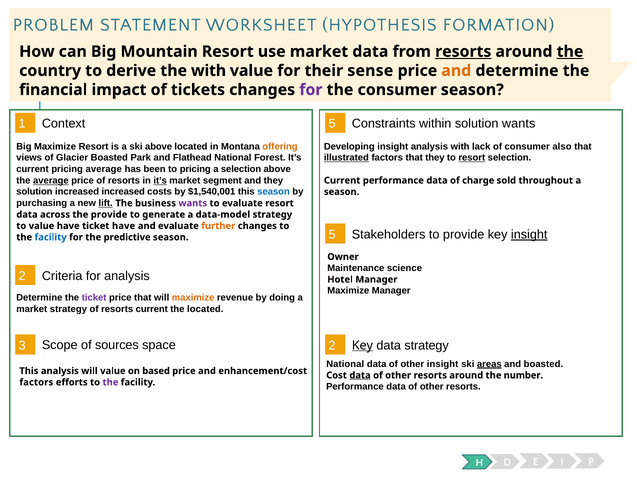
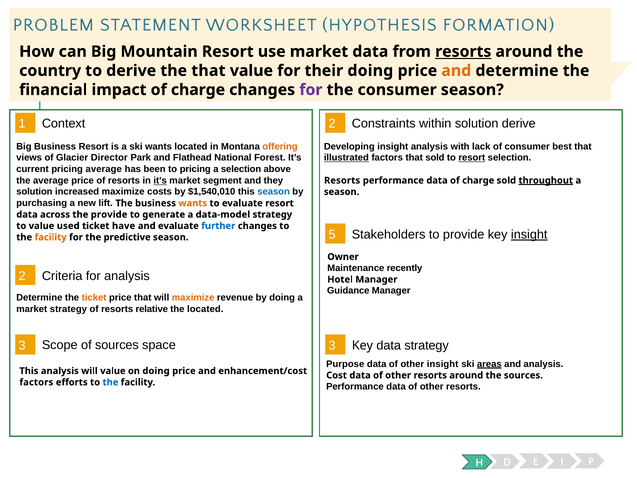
the at (570, 52) underline: present -> none
the with: with -> that
their sense: sense -> doing
impact of tickets: tickets -> charge
1 5: 5 -> 2
solution wants: wants -> derive
also: also -> best
Big Maximize: Maximize -> Business
ski above: above -> wants
that they: they -> sold
Glacier Boasted: Boasted -> Director
average at (51, 180) underline: present -> none
Current at (342, 180): Current -> Resorts
throughout underline: none -> present
increased increased: increased -> maximize
$1,540,001: $1,540,001 -> $1,540,010
lift underline: present -> none
wants at (193, 203) colour: purple -> orange
value have: have -> used
further colour: orange -> blue
facility at (51, 237) colour: blue -> orange
science: science -> recently
Maximize at (348, 291): Maximize -> Guidance
ticket at (94, 297) colour: purple -> orange
resorts current: current -> relative
Key at (362, 345) underline: present -> none
3 2: 2 -> 3
National at (345, 364): National -> Purpose
and boasted: boasted -> analysis
on based: based -> doing
data at (360, 375) underline: present -> none
the number: number -> sources
the at (110, 382) colour: purple -> blue
